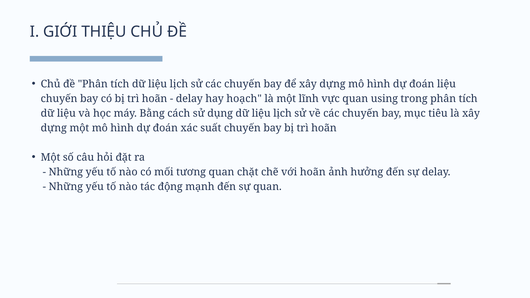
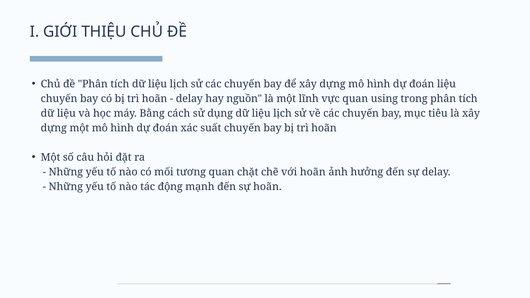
hoạch: hoạch -> nguồn
sự quan: quan -> hoãn
